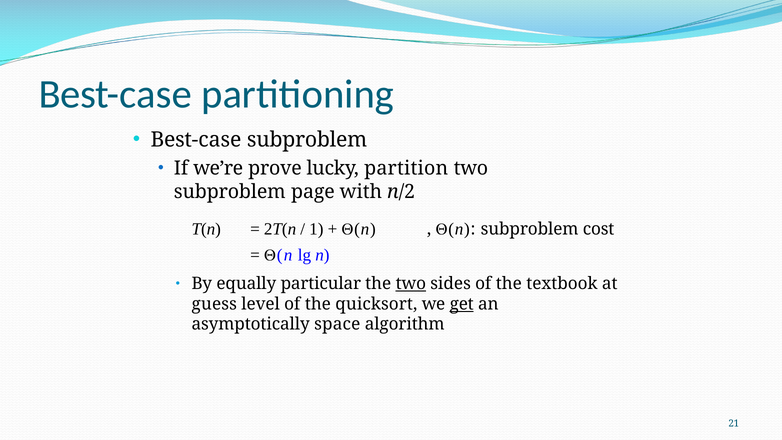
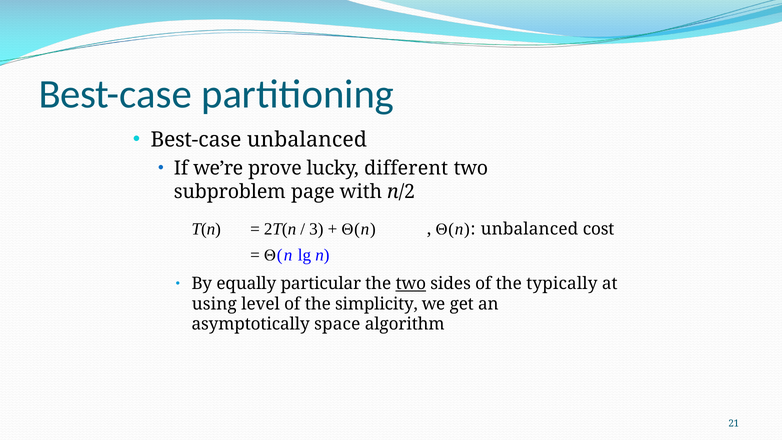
Best-case subproblem: subproblem -> unbalanced
partition: partition -> different
1: 1 -> 3
subproblem at (530, 229): subproblem -> unbalanced
textbook: textbook -> typically
guess: guess -> using
quicksort: quicksort -> simplicity
get underline: present -> none
